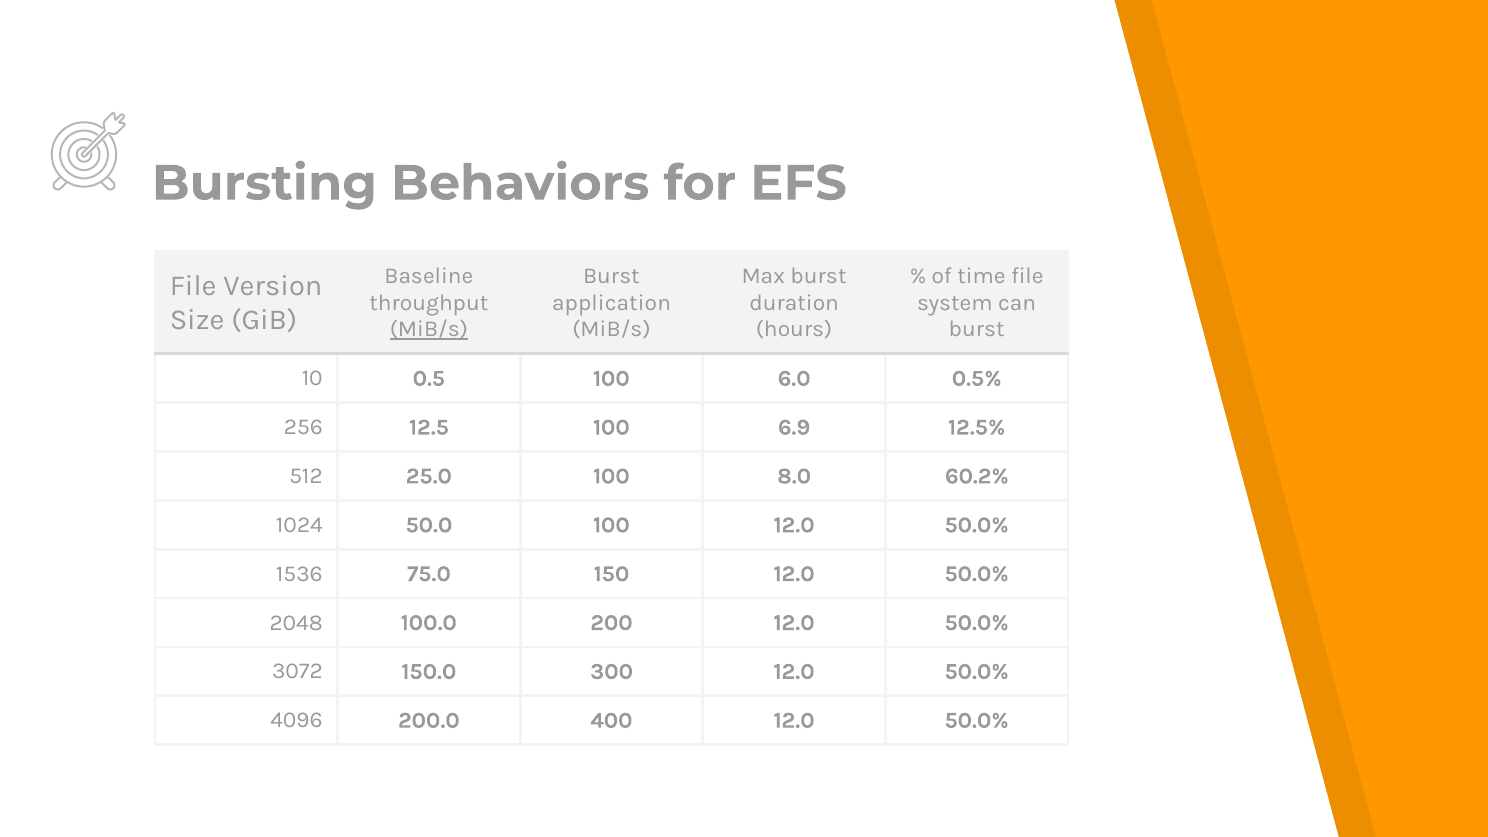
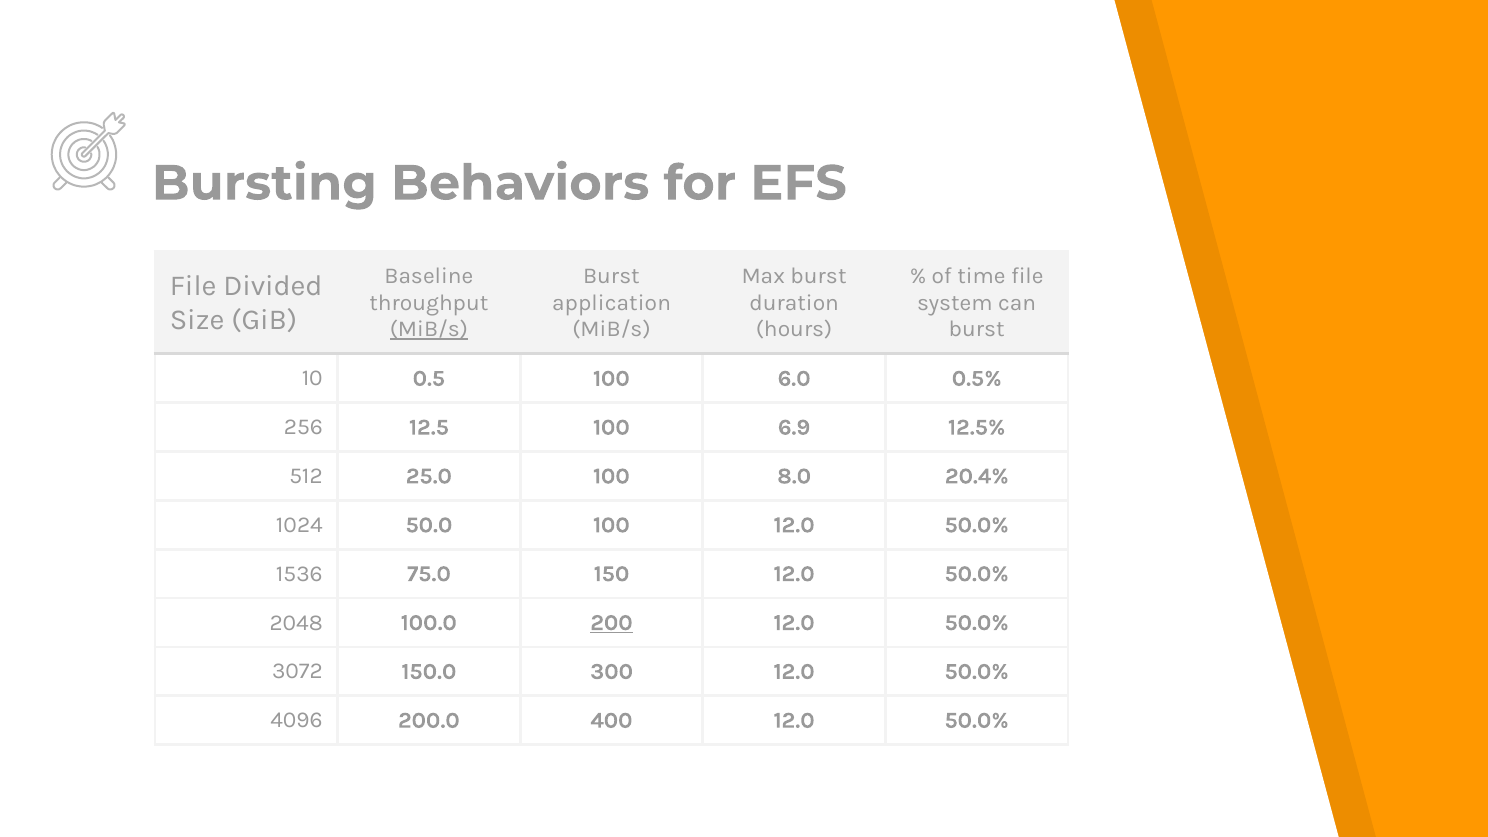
Version: Version -> Divided
60.2%: 60.2% -> 20.4%
200 underline: none -> present
